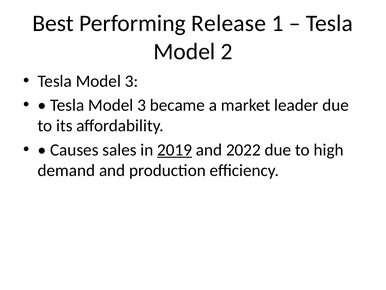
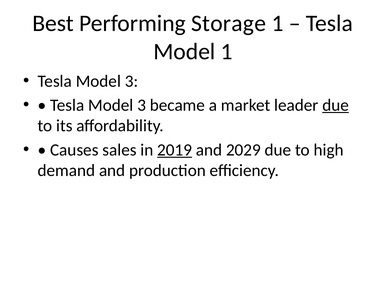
Release: Release -> Storage
Model 2: 2 -> 1
due at (336, 105) underline: none -> present
2022: 2022 -> 2029
